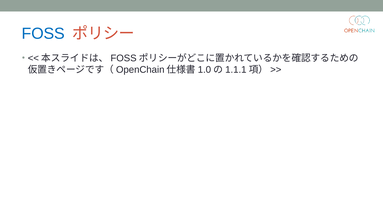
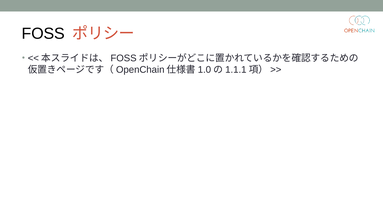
FOSS colour: blue -> black
